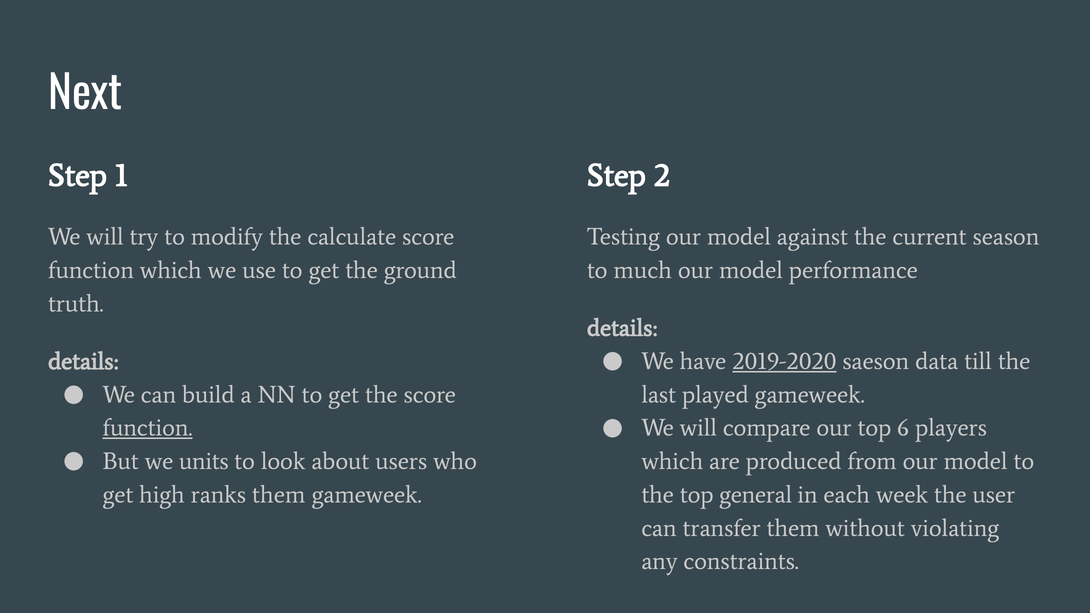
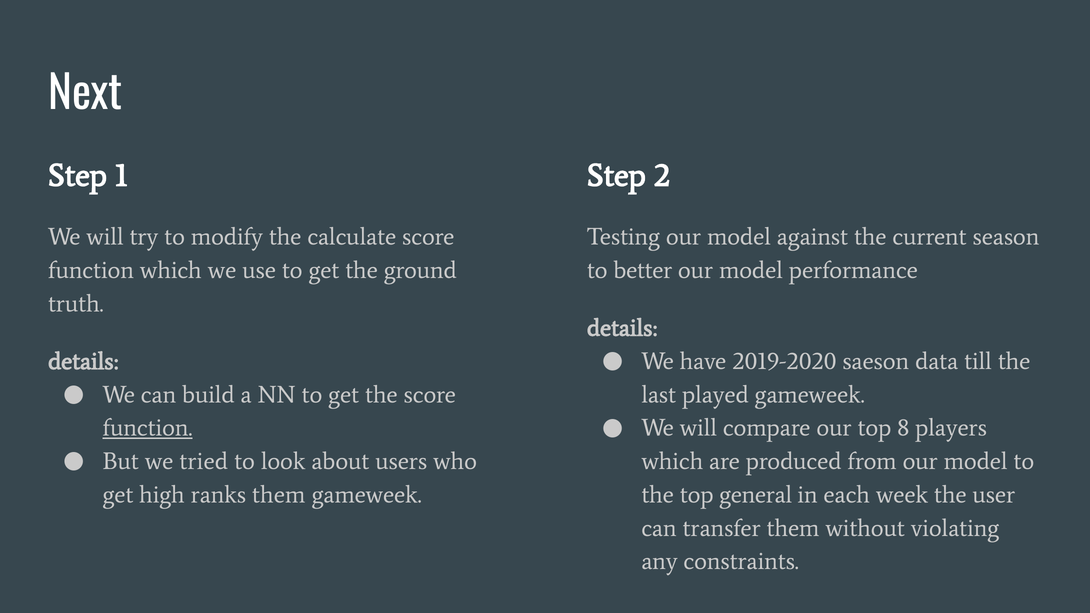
much: much -> better
2019-2020 underline: present -> none
6: 6 -> 8
units: units -> tried
